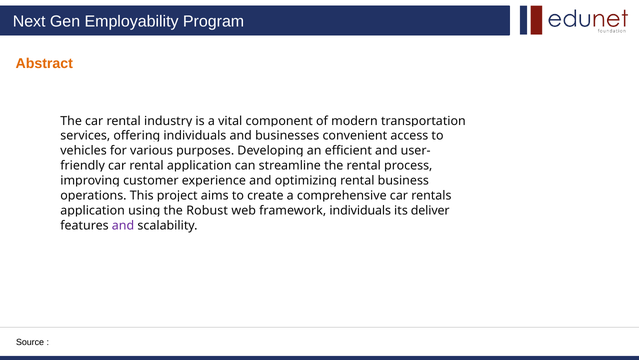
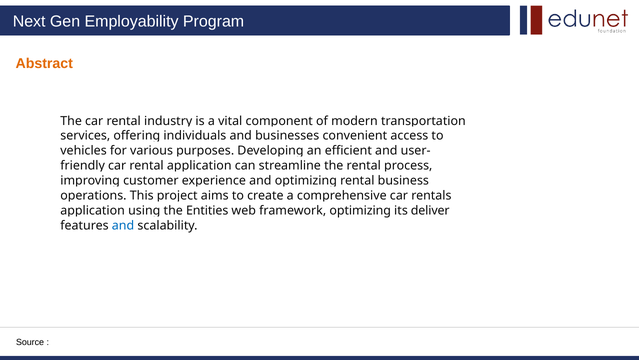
Robust: Robust -> Entities
framework individuals: individuals -> optimizing
and at (123, 225) colour: purple -> blue
